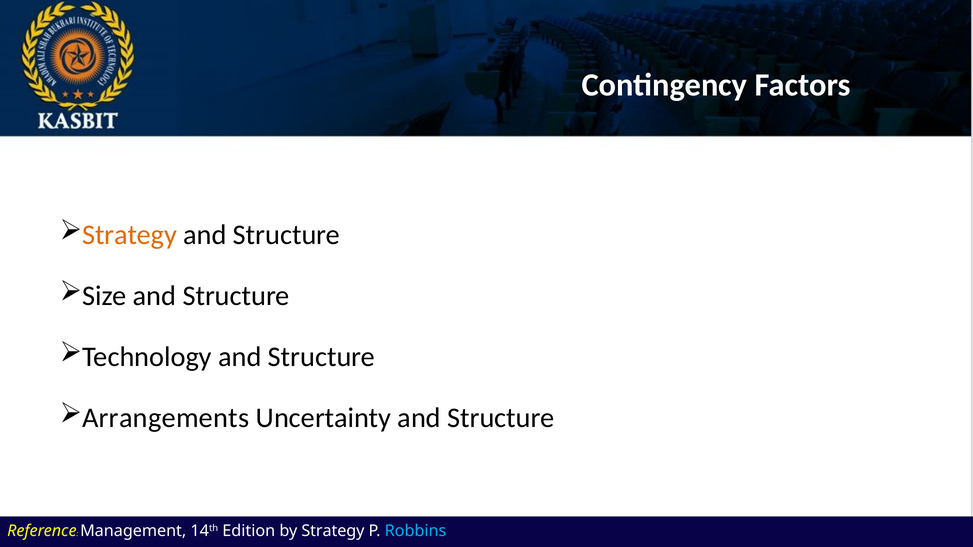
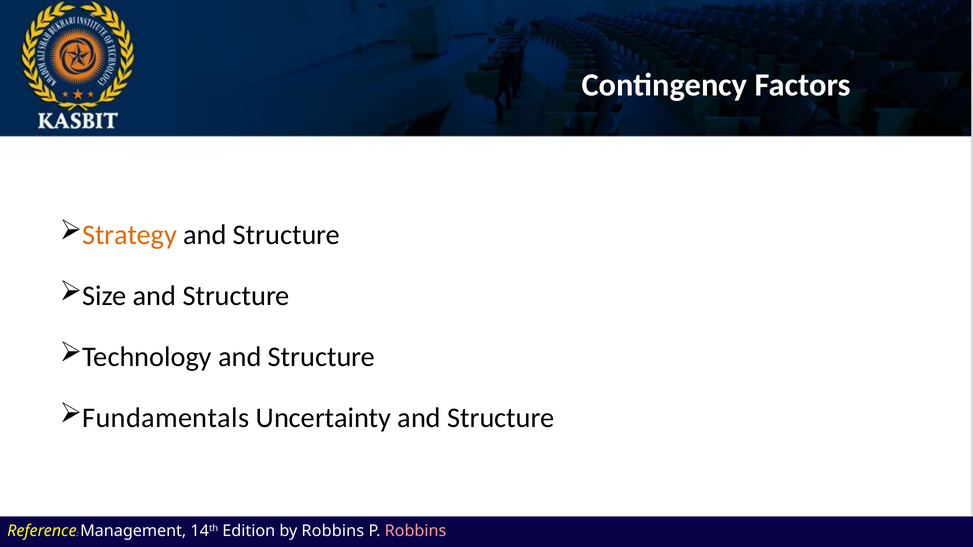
Arrangements: Arrangements -> Fundamentals
by Strategy: Strategy -> Robbins
Robbins at (416, 531) colour: light blue -> pink
